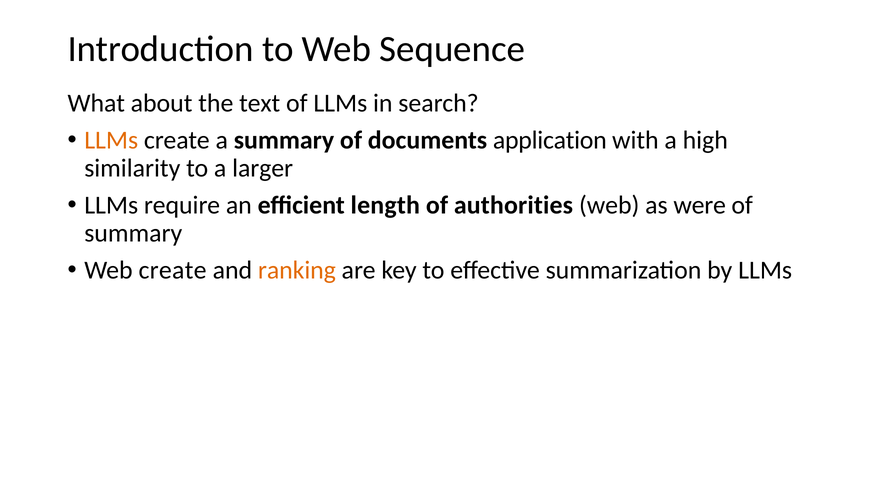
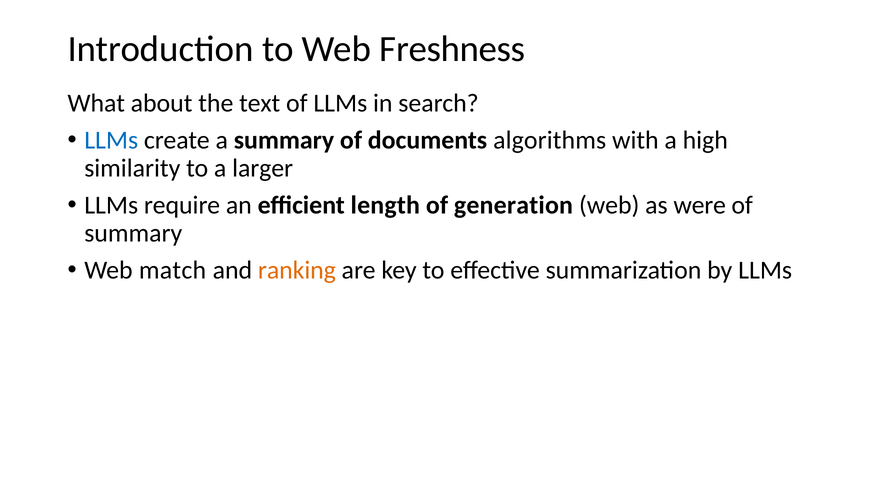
Sequence: Sequence -> Freshness
LLMs at (111, 140) colour: orange -> blue
application: application -> algorithms
authorities: authorities -> generation
Web create: create -> match
